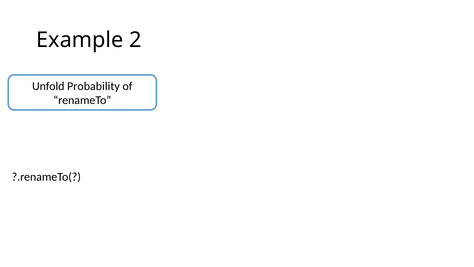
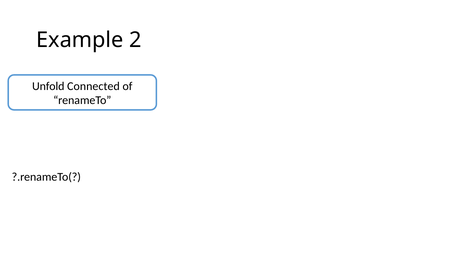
Probability: Probability -> Connected
